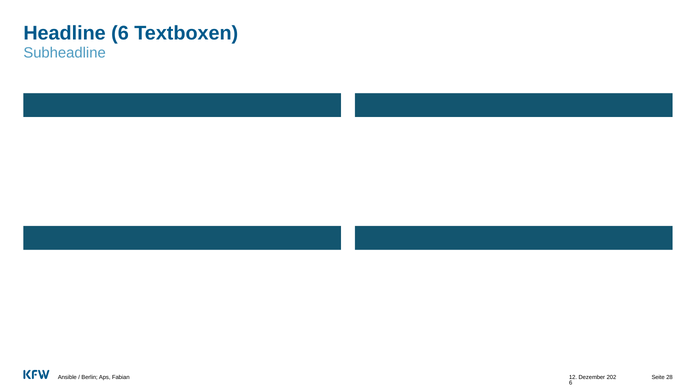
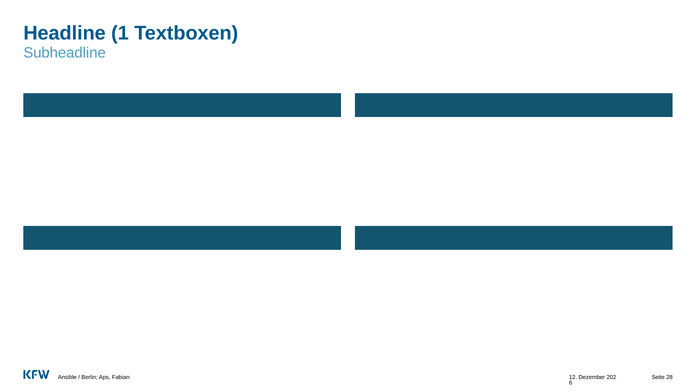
Headline 6: 6 -> 1
